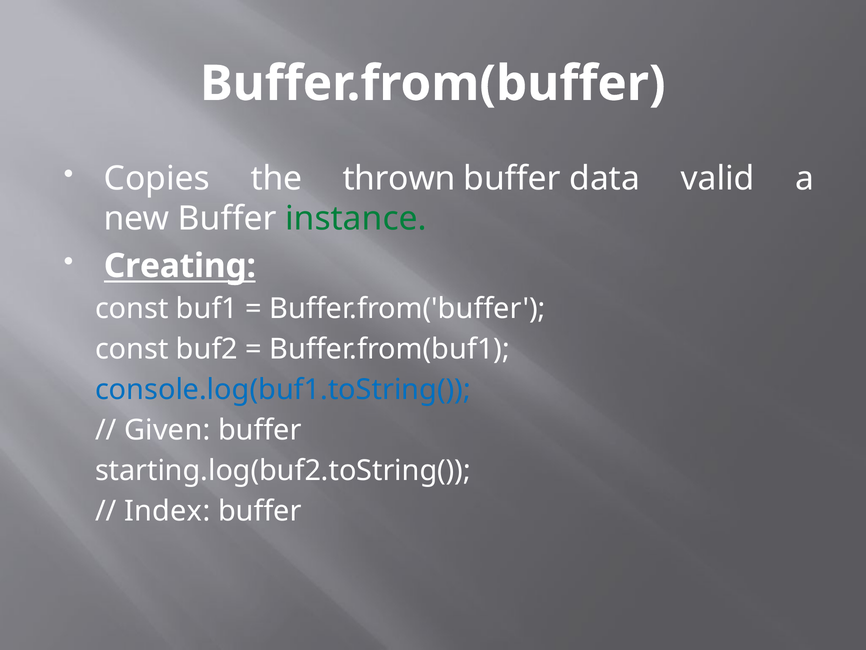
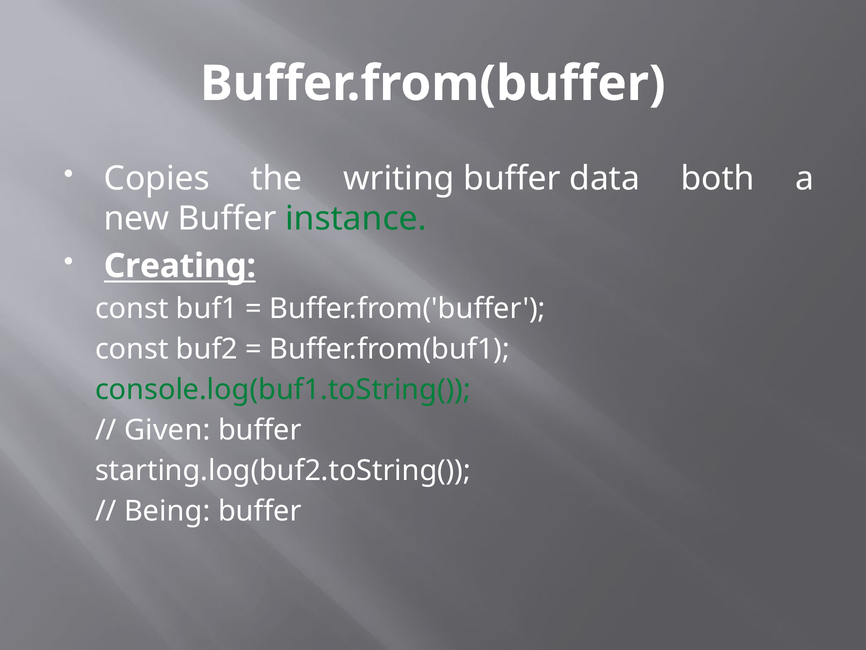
thrown: thrown -> writing
valid: valid -> both
console.log(buf1.toString( colour: blue -> green
Index: Index -> Being
